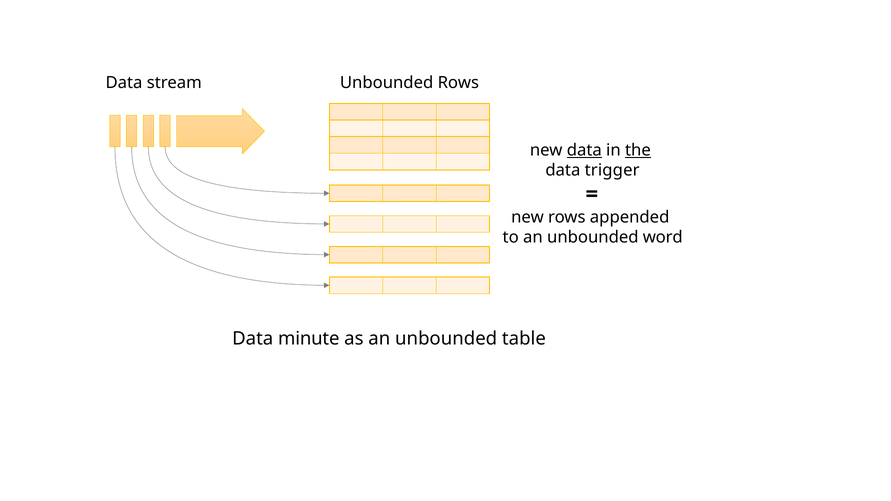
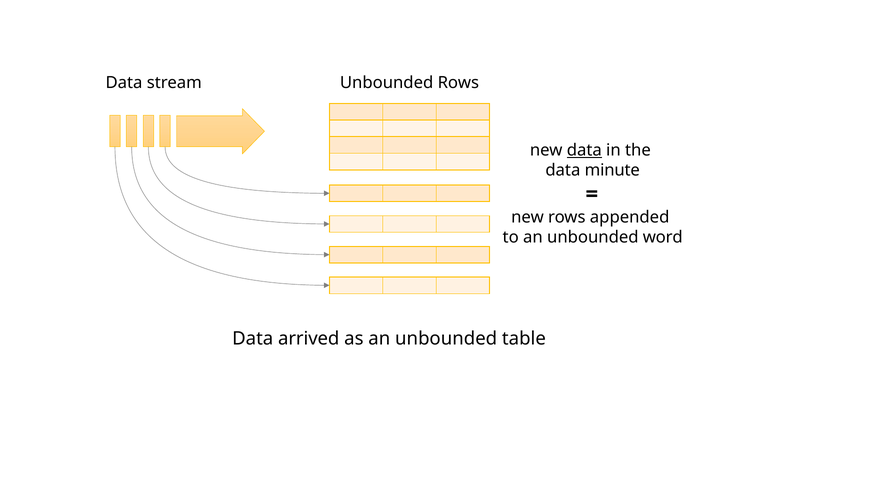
the underline: present -> none
trigger: trigger -> minute
minute: minute -> arrived
